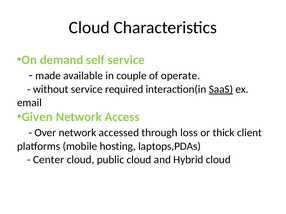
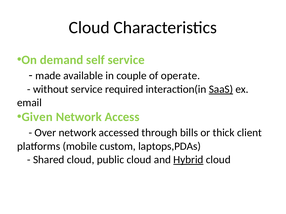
loss: loss -> bills
hosting: hosting -> custom
Center: Center -> Shared
Hybrid underline: none -> present
